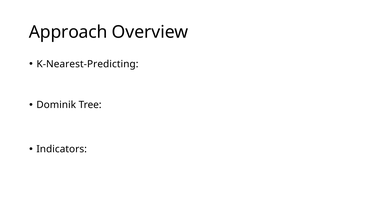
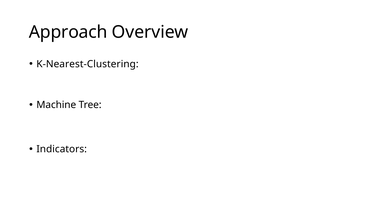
K-Nearest-Predicting: K-Nearest-Predicting -> K-Nearest-Clustering
Dominik: Dominik -> Machine
